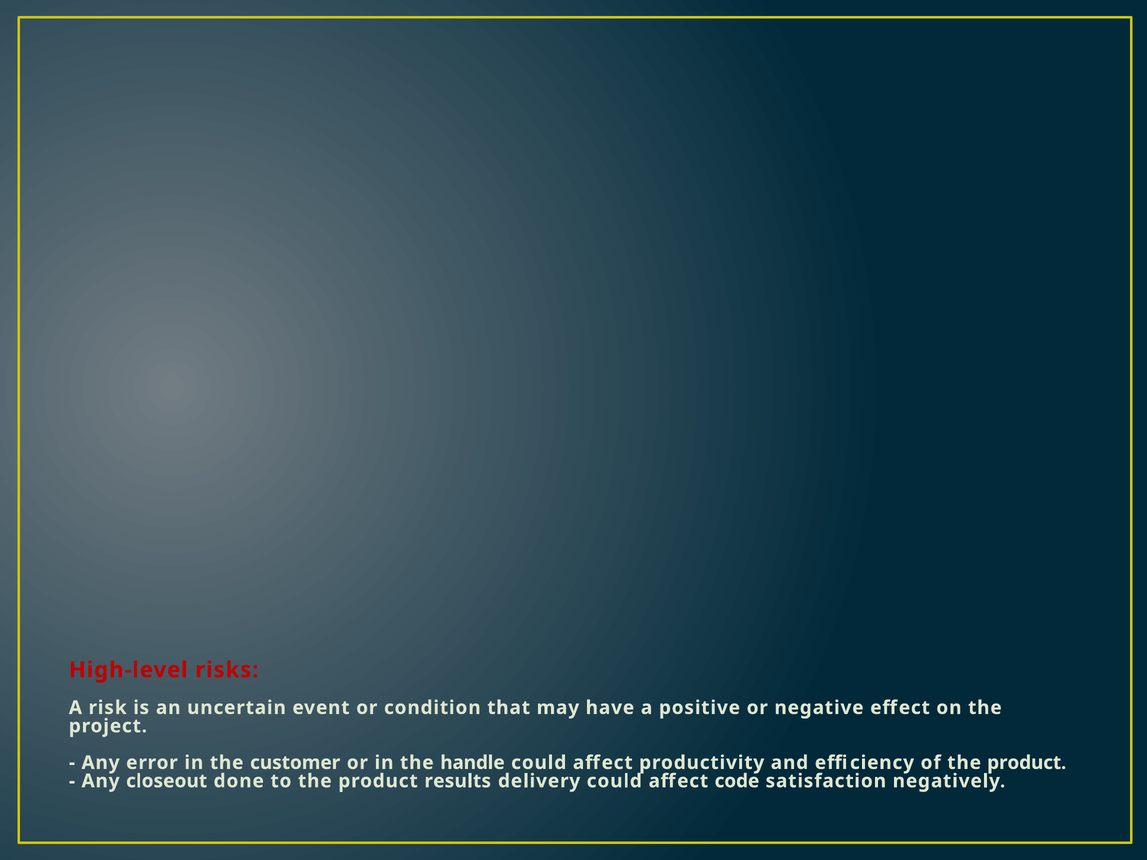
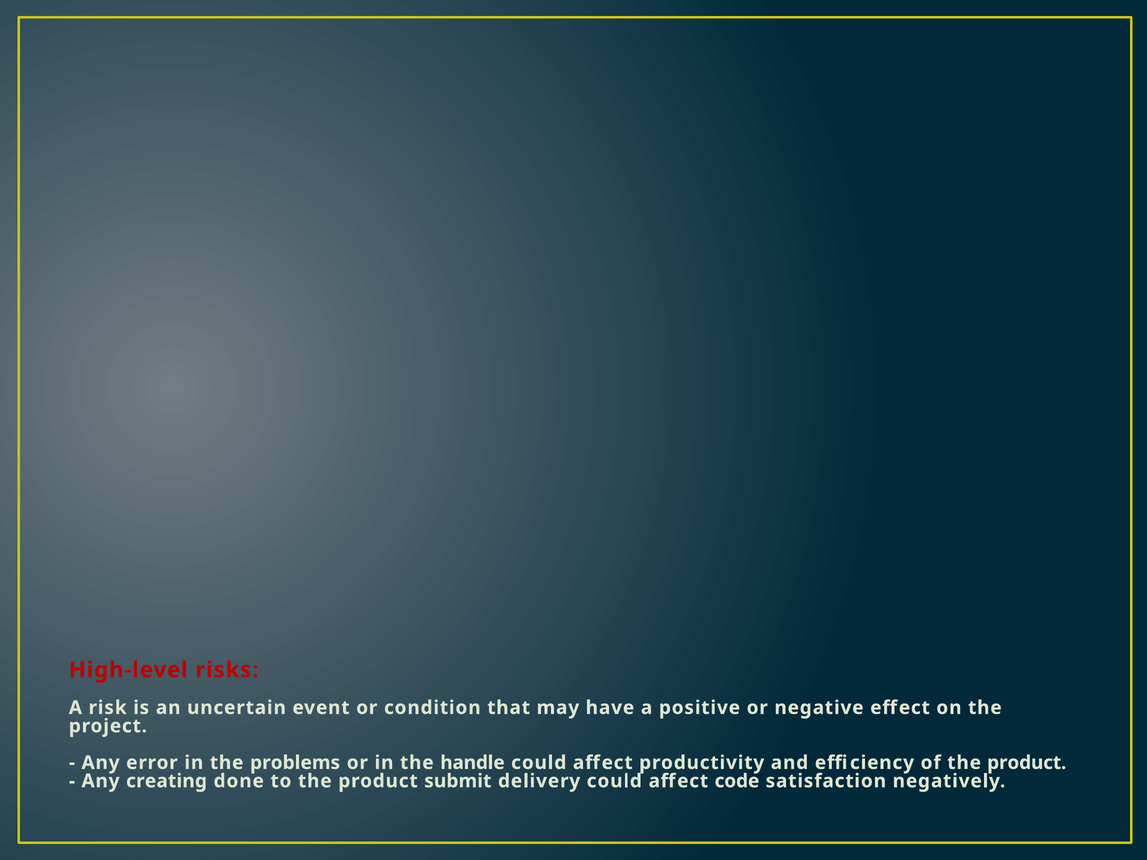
customer: customer -> problems
closeout: closeout -> creating
results: results -> submit
